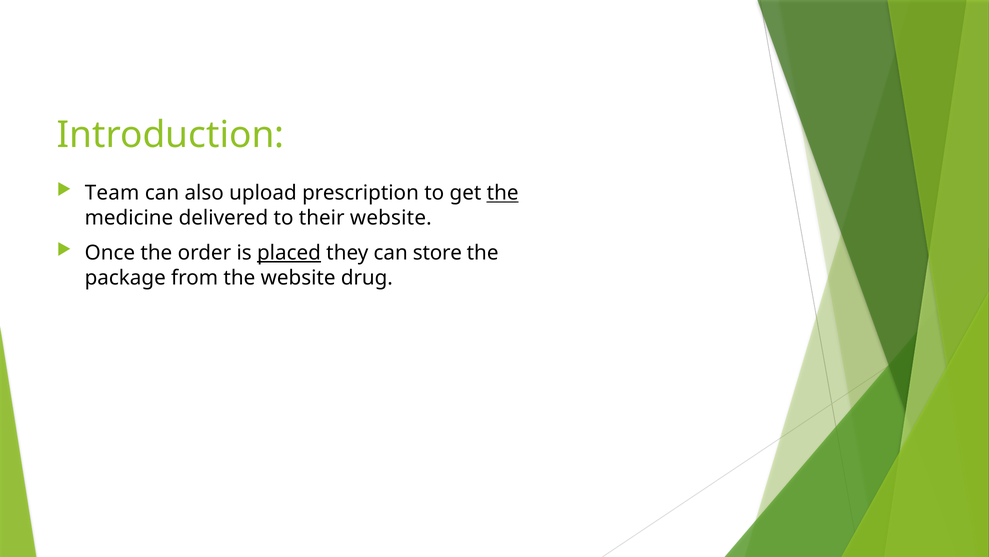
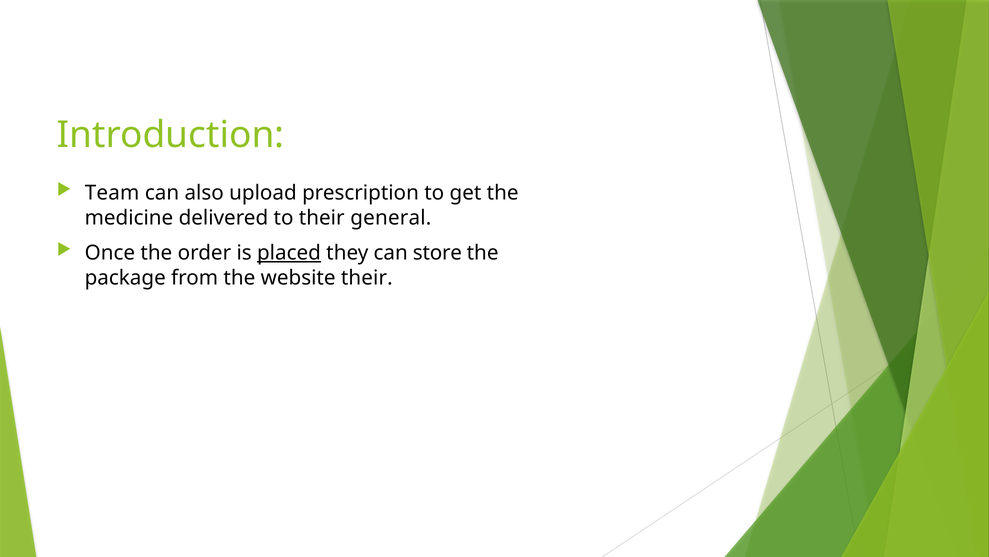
the at (503, 193) underline: present -> none
their website: website -> general
website drug: drug -> their
